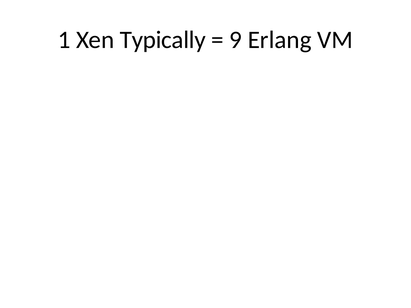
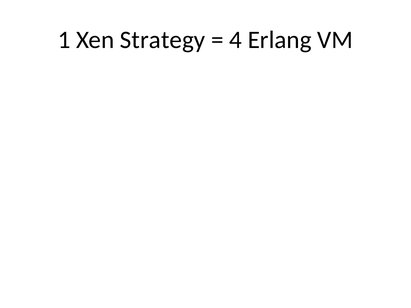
Typically: Typically -> Strategy
9: 9 -> 4
